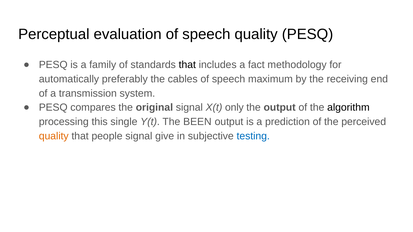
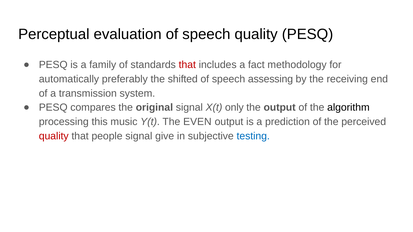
that at (187, 65) colour: black -> red
cables: cables -> shifted
maximum: maximum -> assessing
single: single -> music
BEEN: BEEN -> EVEN
quality at (54, 136) colour: orange -> red
